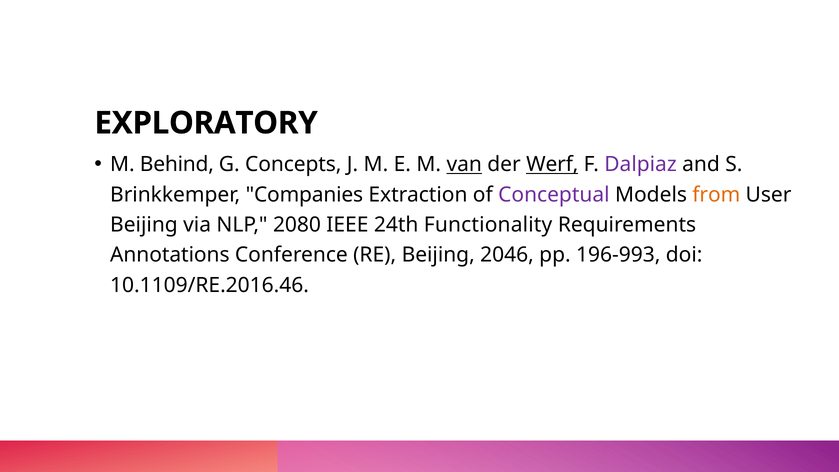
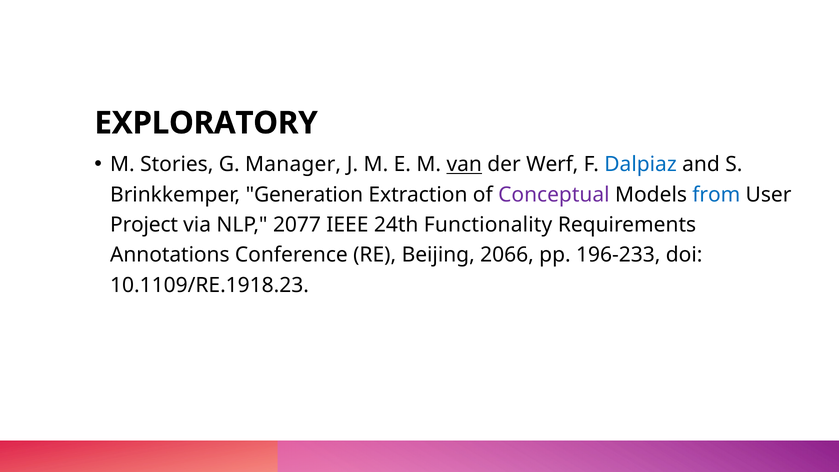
Behind: Behind -> Stories
Concepts: Concepts -> Manager
Werf underline: present -> none
Dalpiaz colour: purple -> blue
Companies: Companies -> Generation
from colour: orange -> blue
Beijing at (144, 225): Beijing -> Project
2080: 2080 -> 2077
2046: 2046 -> 2066
196-993: 196-993 -> 196-233
10.1109/RE.2016.46: 10.1109/RE.2016.46 -> 10.1109/RE.1918.23
